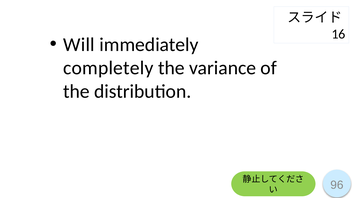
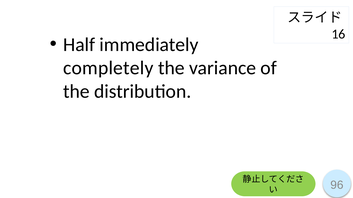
Will: Will -> Half
